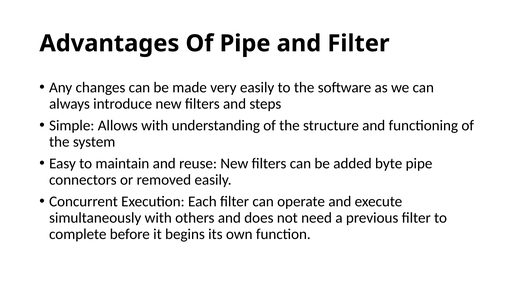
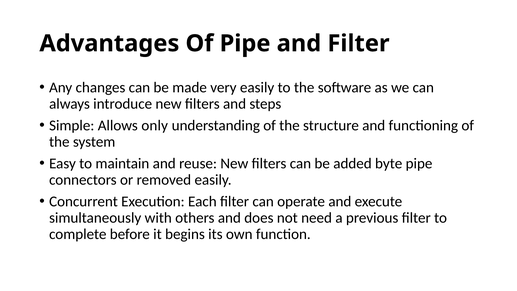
Allows with: with -> only
